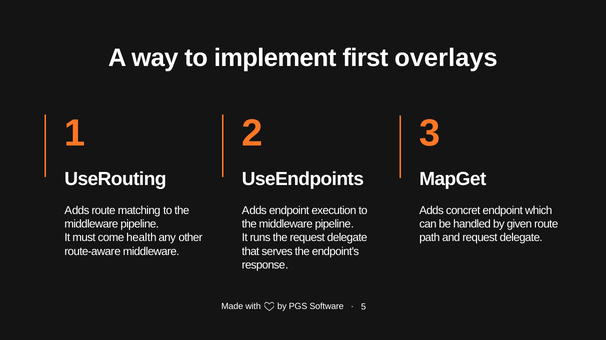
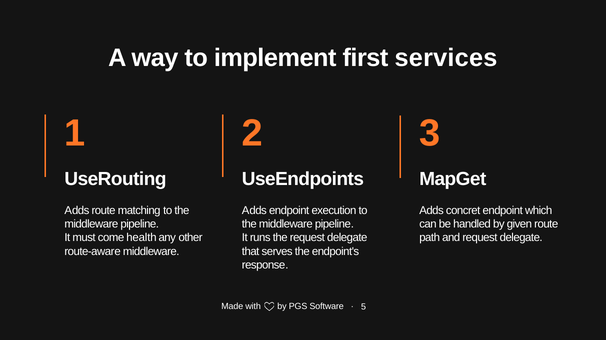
overlays: overlays -> services
